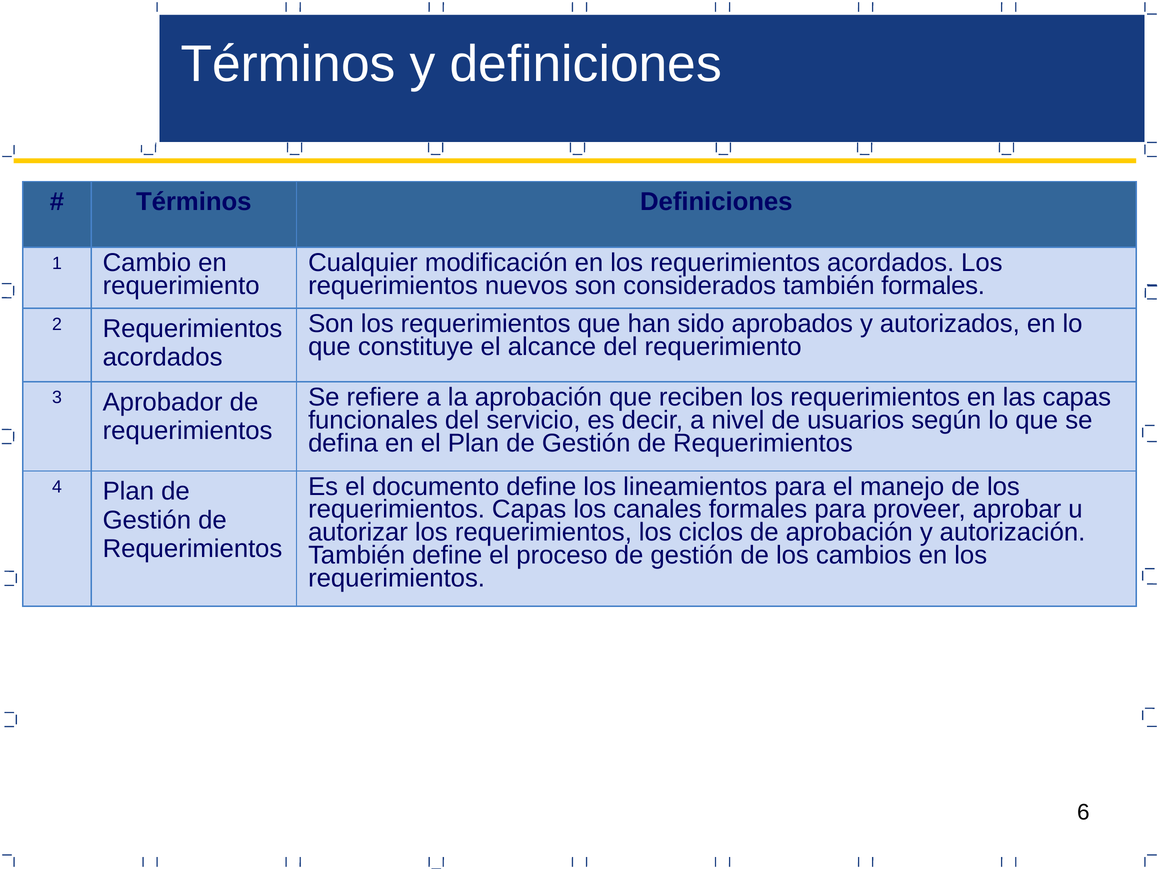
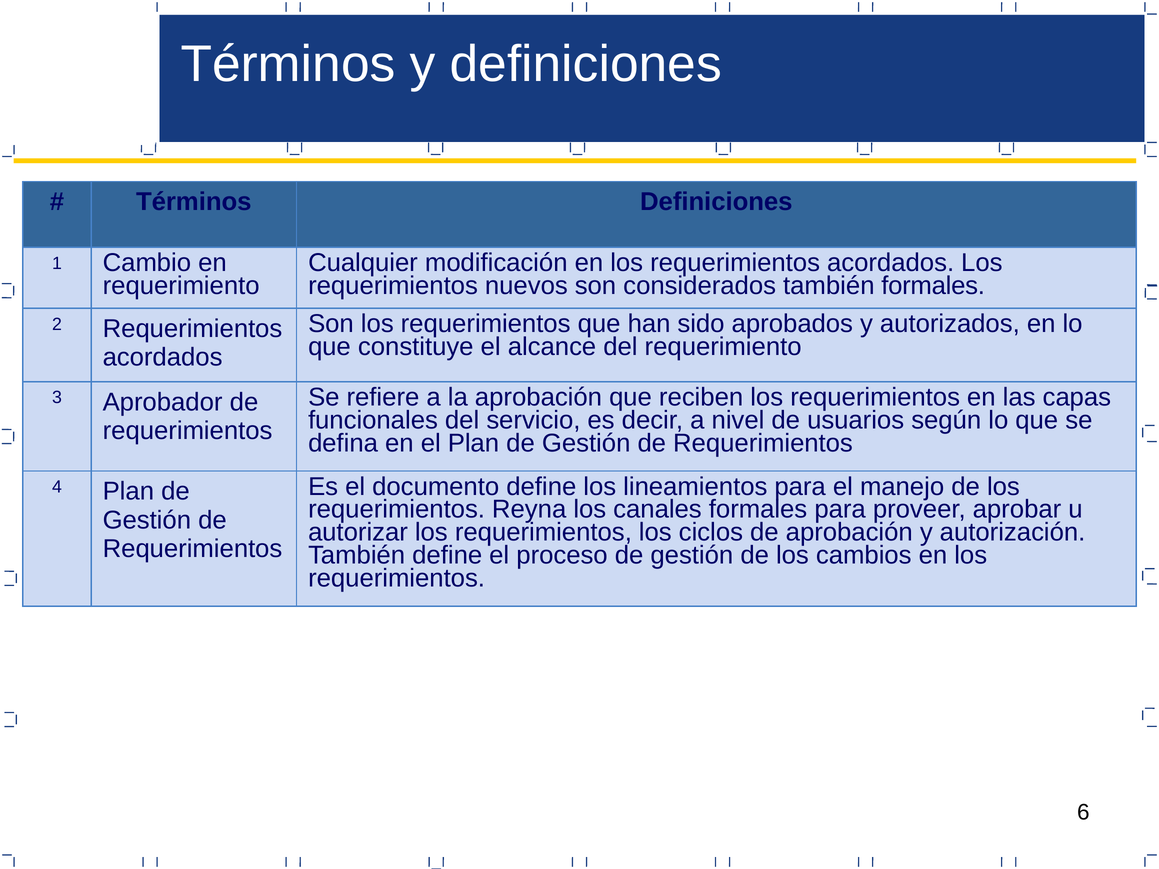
requerimientos Capas: Capas -> Reyna
